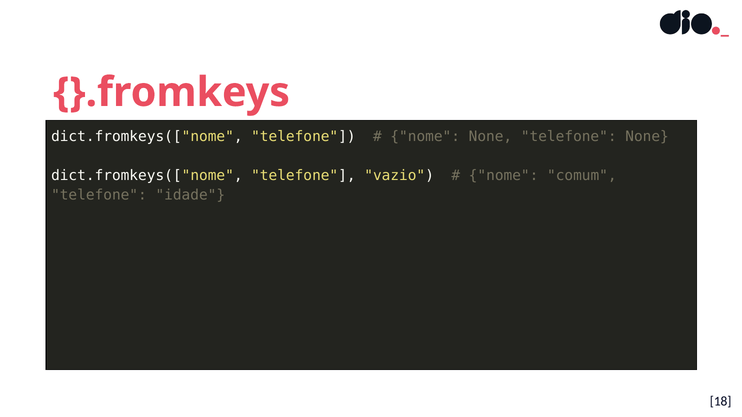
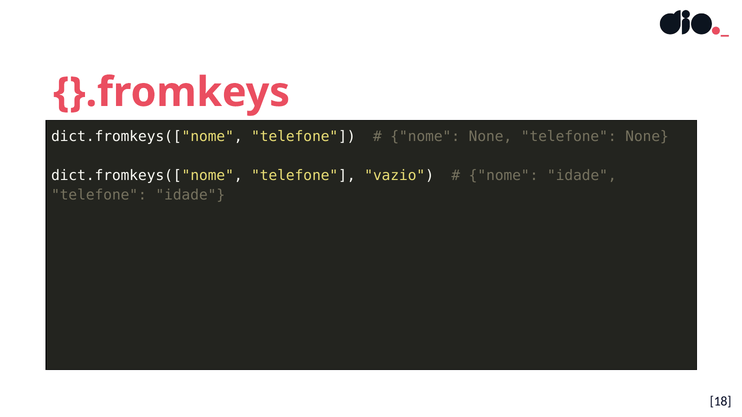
nome comum: comum -> idade
